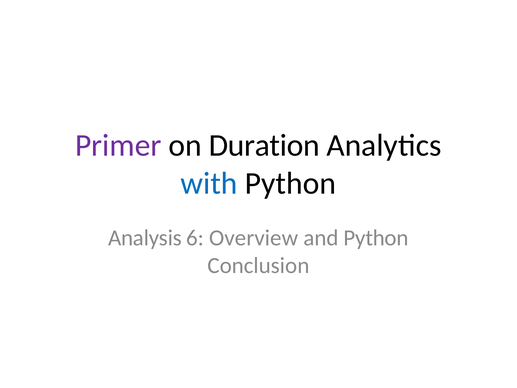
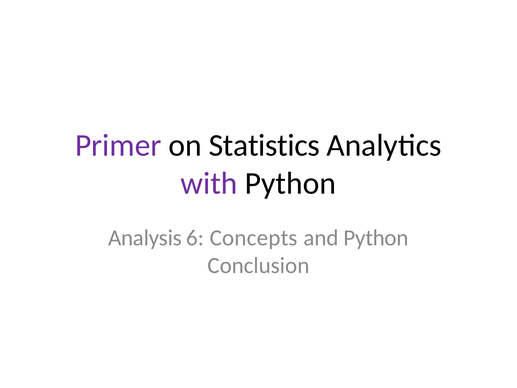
Duration: Duration -> Statistics
with colour: blue -> purple
Overview: Overview -> Concepts
